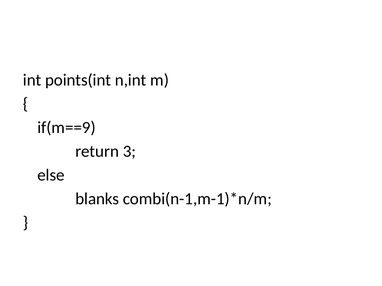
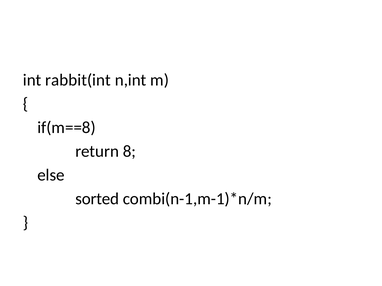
points(int: points(int -> rabbit(int
if(m==9: if(m==9 -> if(m==8
3: 3 -> 8
blanks: blanks -> sorted
